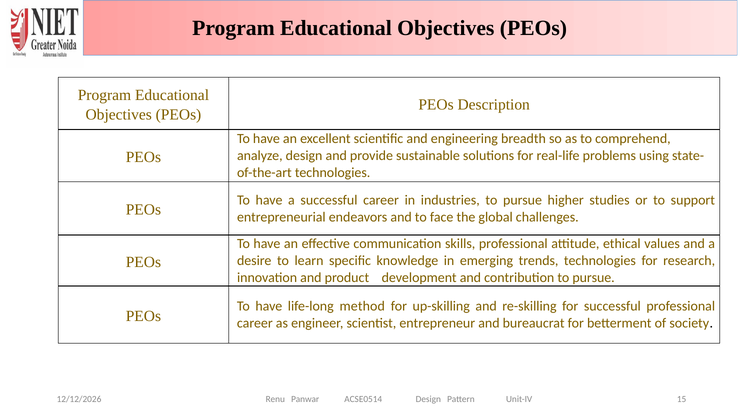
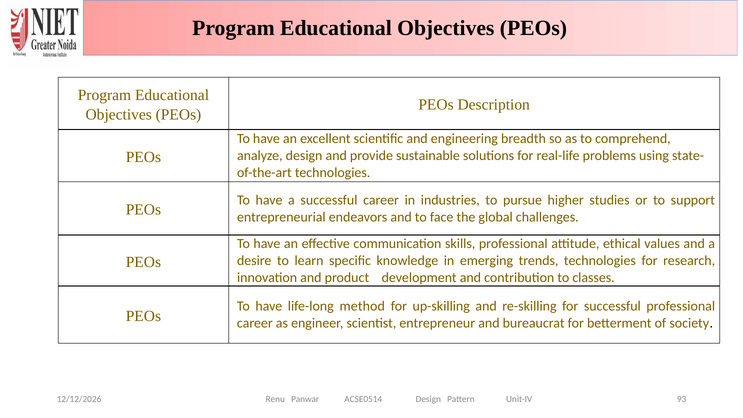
contribution to pursue: pursue -> classes
15: 15 -> 93
